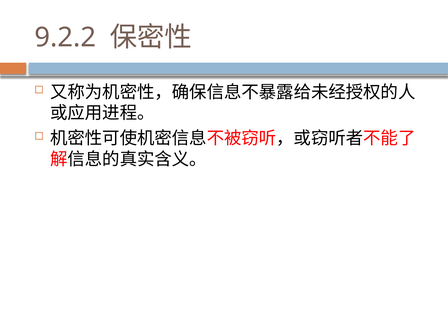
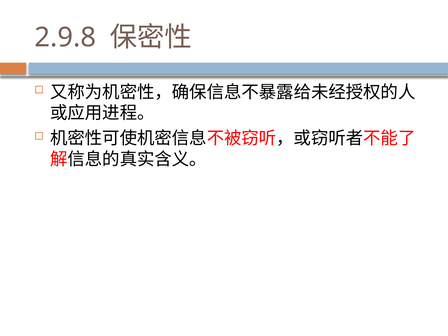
9.2.2: 9.2.2 -> 2.9.8
